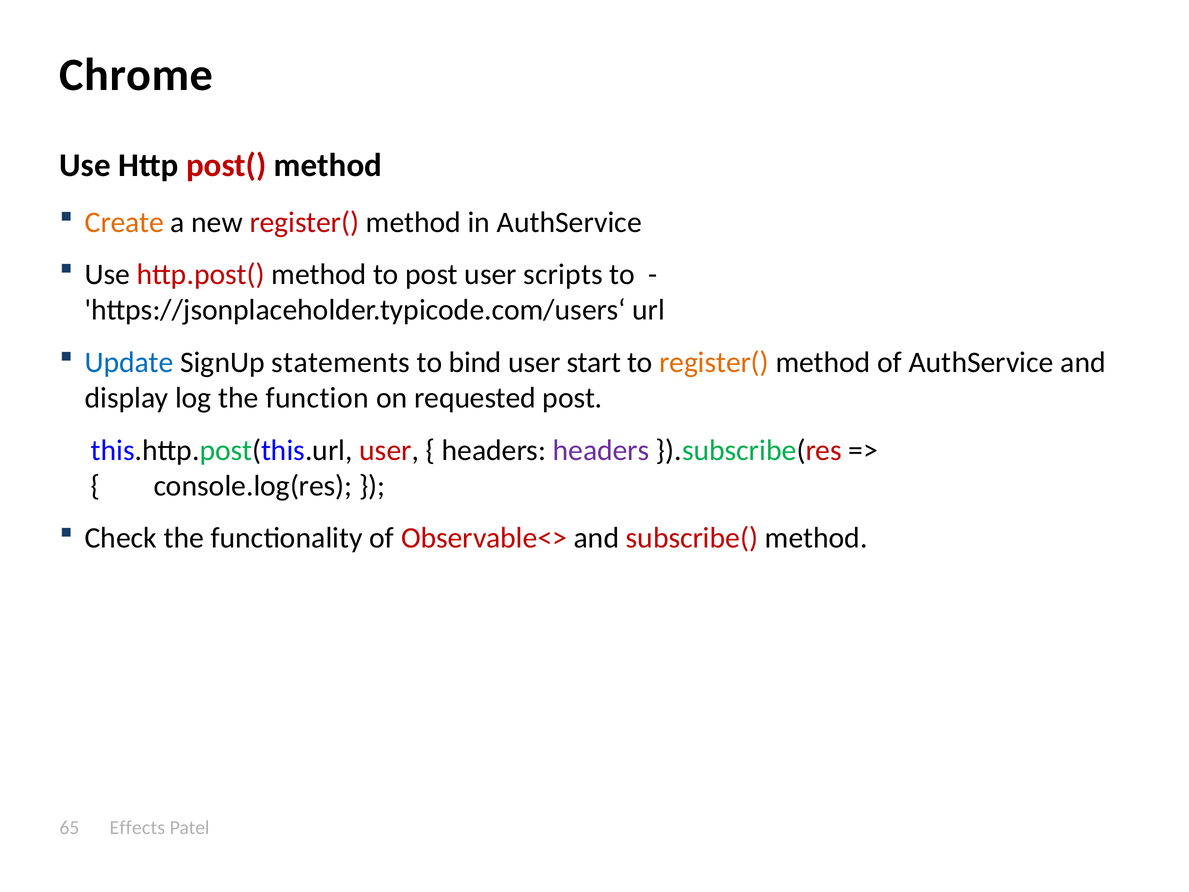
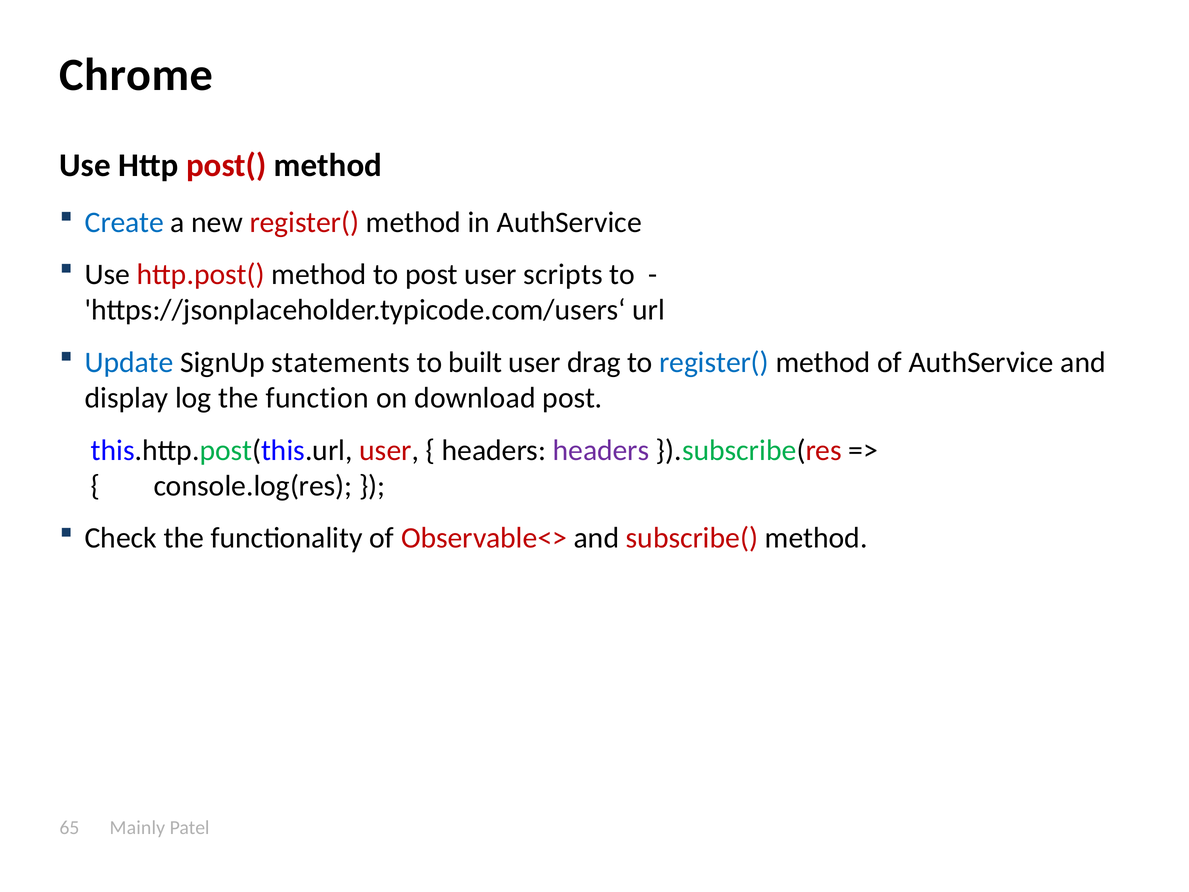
Create colour: orange -> blue
bind: bind -> built
start: start -> drag
register( at (714, 362) colour: orange -> blue
requested: requested -> download
Effects: Effects -> Mainly
